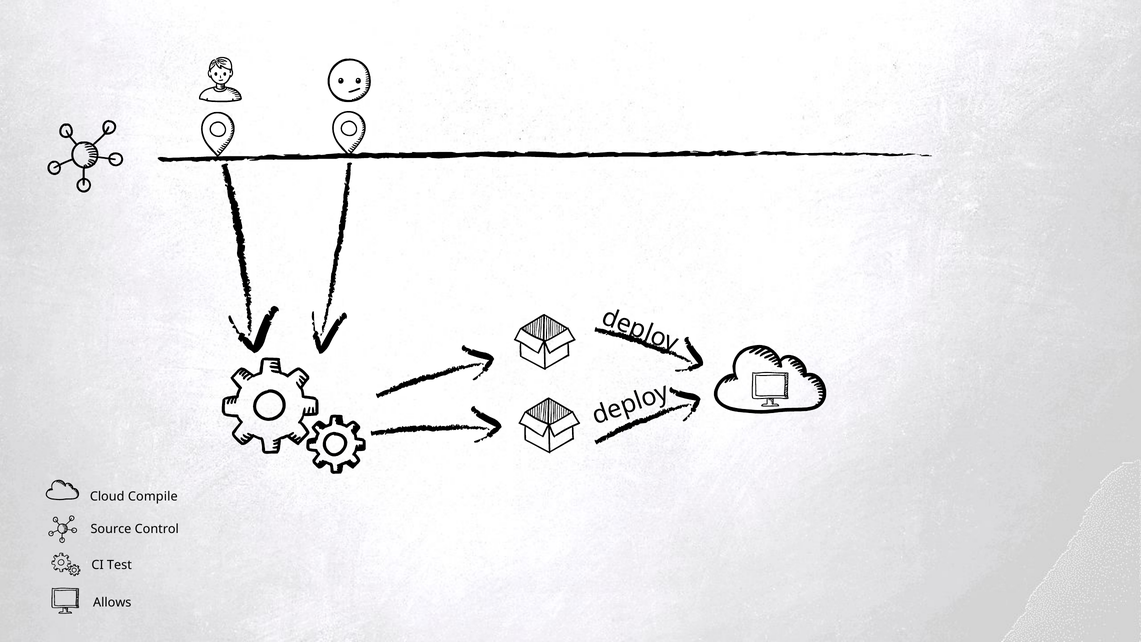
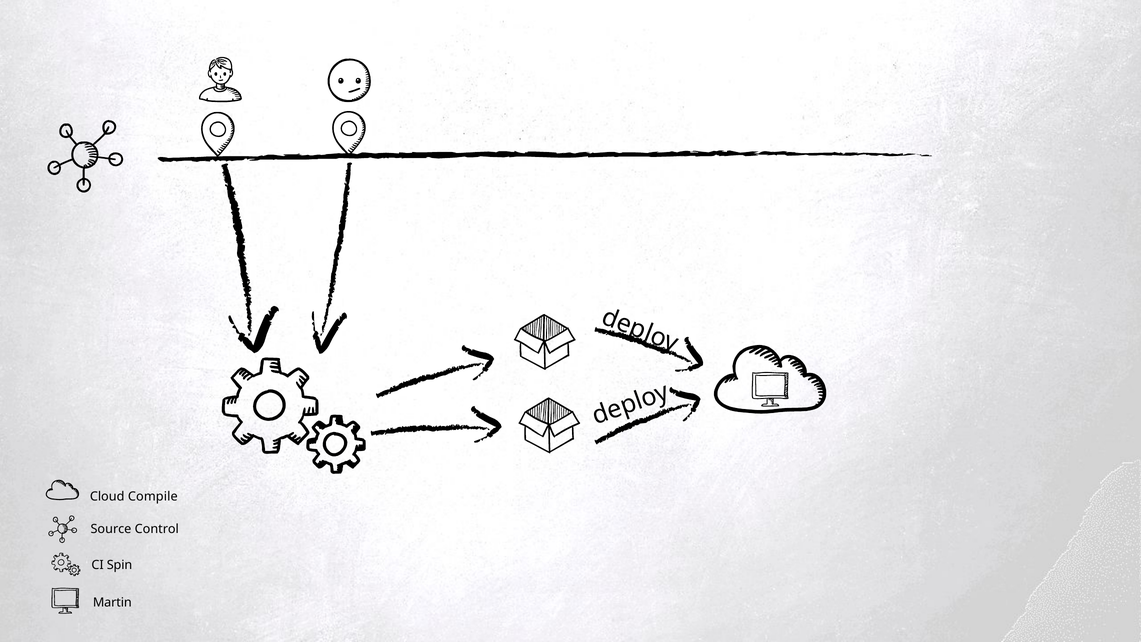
Test: Test -> Spin
Allows: Allows -> Martin
